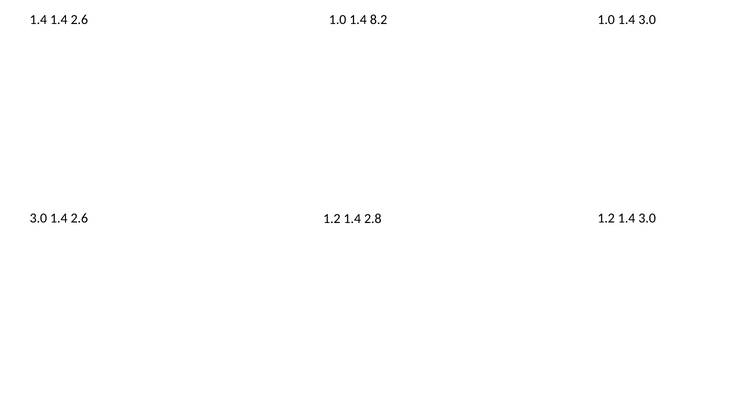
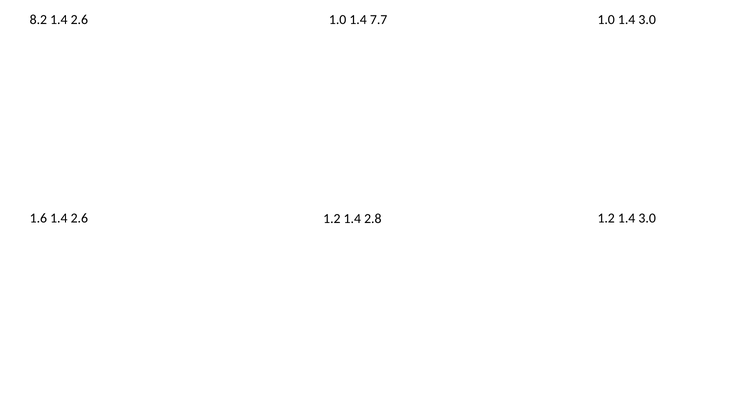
1.4 at (38, 20): 1.4 -> 8.2
8.2: 8.2 -> 7.7
3.0 at (38, 218): 3.0 -> 1.6
